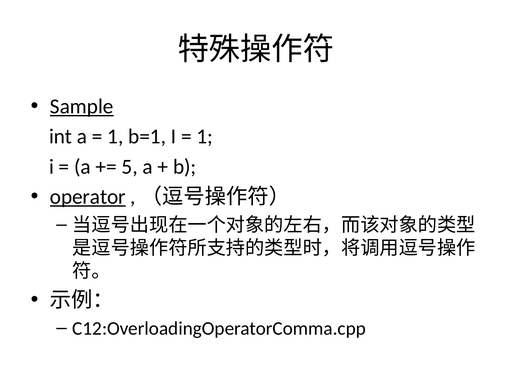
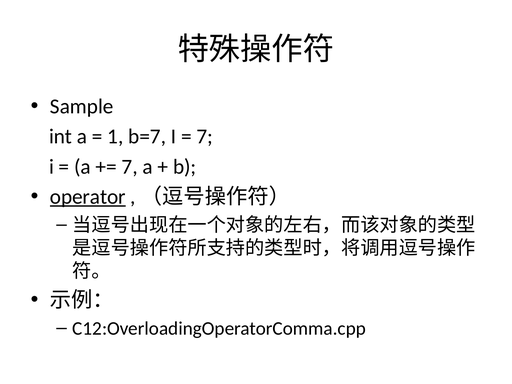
Sample underline: present -> none
b=1: b=1 -> b=7
1 at (205, 137): 1 -> 7
5 at (130, 167): 5 -> 7
